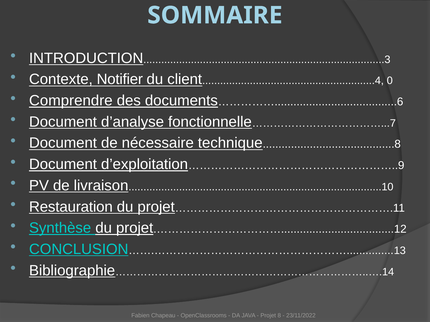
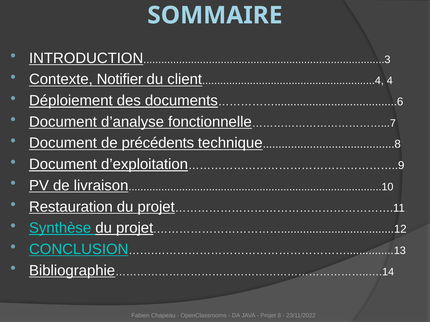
0: 0 -> 4
Comprendre: Comprendre -> Déploiement
nécessaire: nécessaire -> précédents
